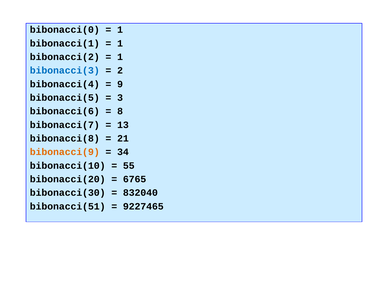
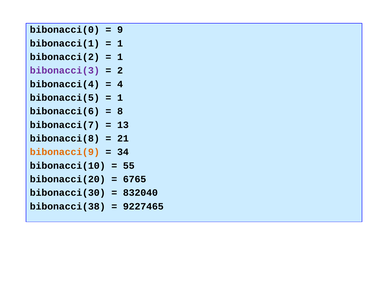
1 at (120, 30): 1 -> 9
bibonacci(3 colour: blue -> purple
9: 9 -> 4
3 at (120, 98): 3 -> 1
bibonacci(51: bibonacci(51 -> bibonacci(38
